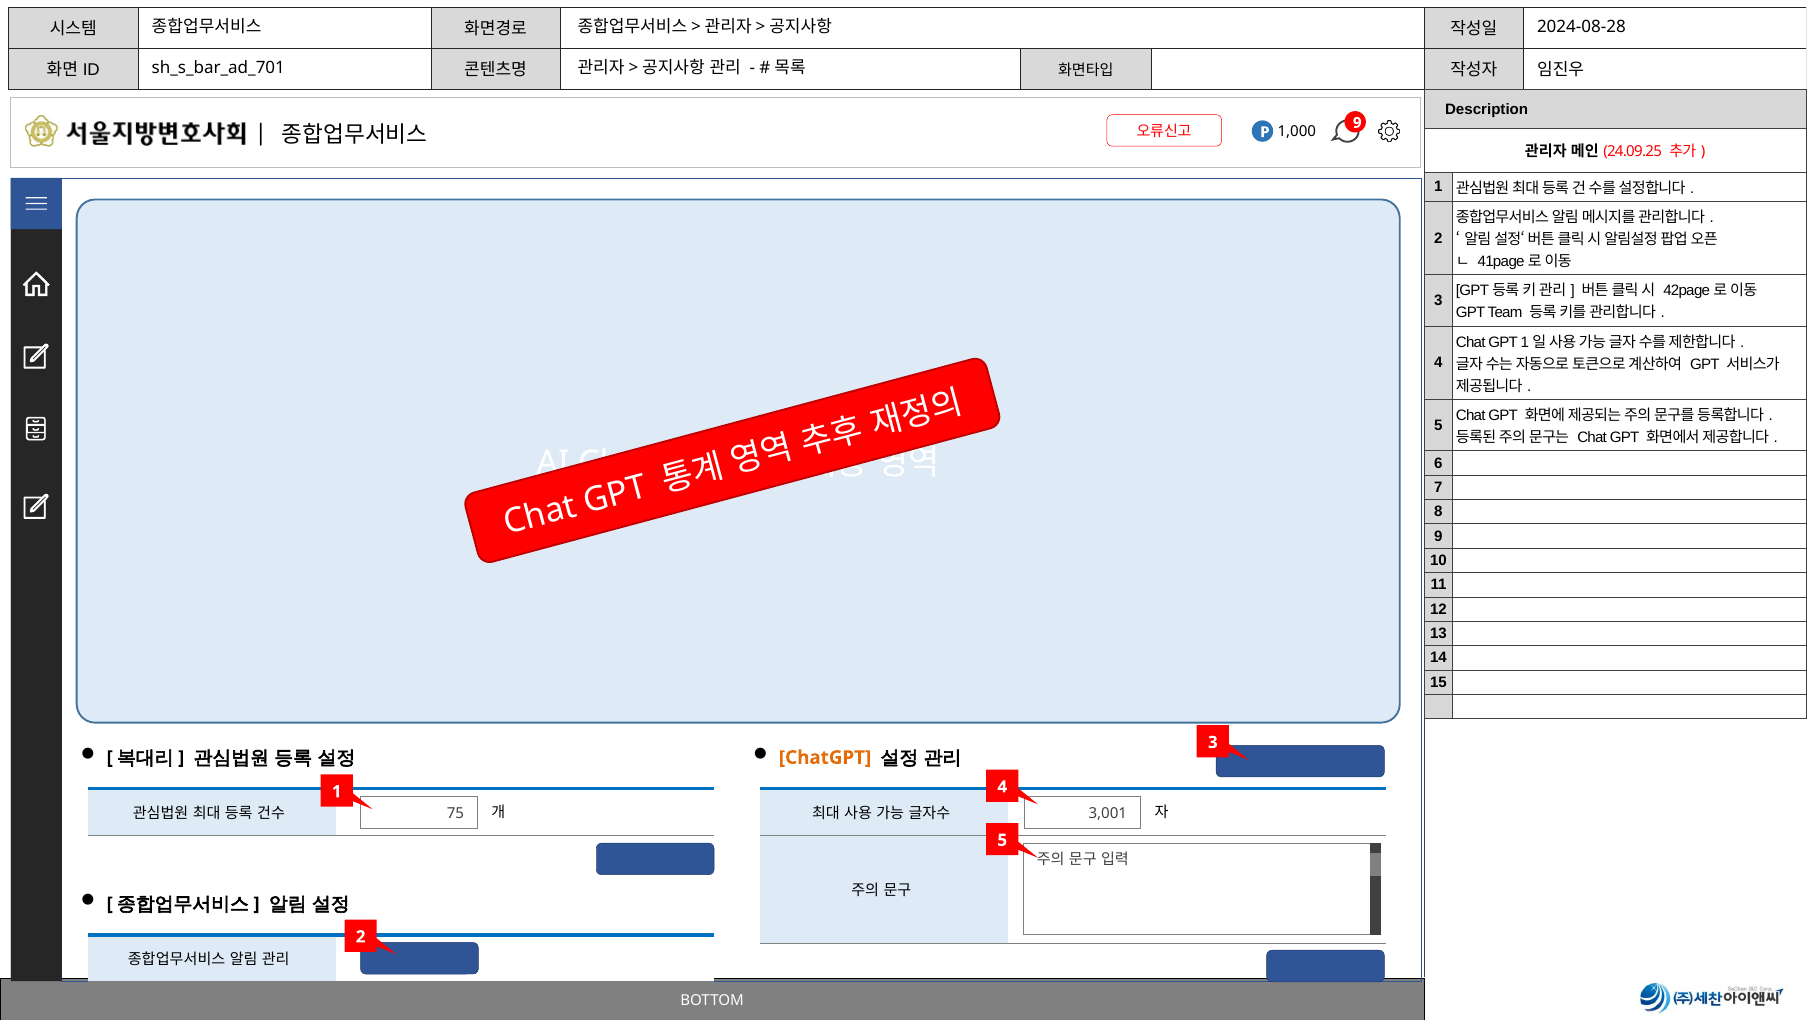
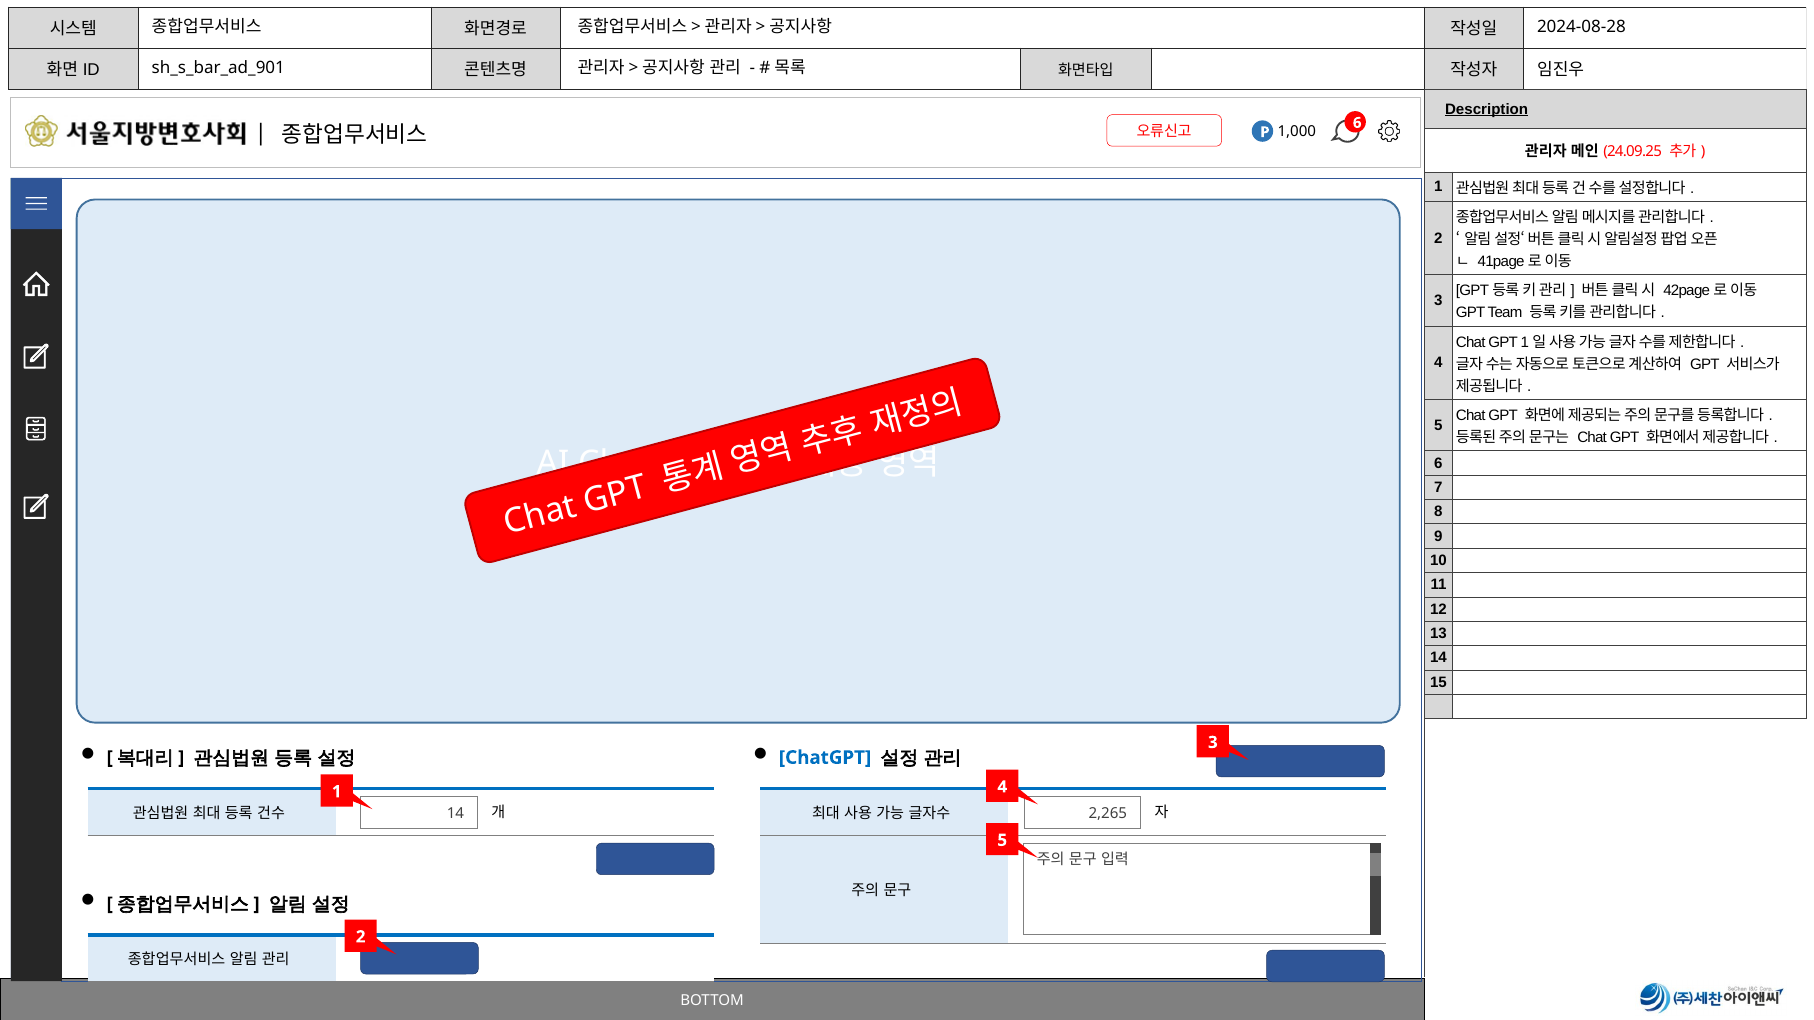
sh_s_bar_ad_701: sh_s_bar_ad_701 -> sh_s_bar_ad_901
Description underline: none -> present
9 at (1357, 123): 9 -> 6
ChatGPT at (825, 758) colour: orange -> blue
75 at (455, 813): 75 -> 14
3,001: 3,001 -> 2,265
